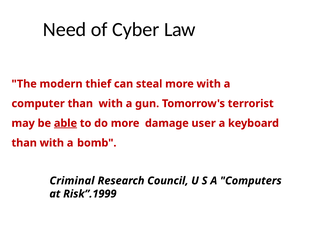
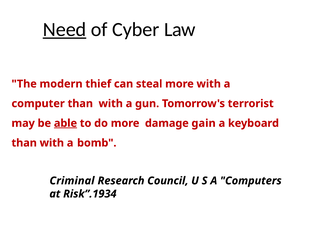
Need underline: none -> present
user: user -> gain
Risk”.1999: Risk”.1999 -> Risk”.1934
